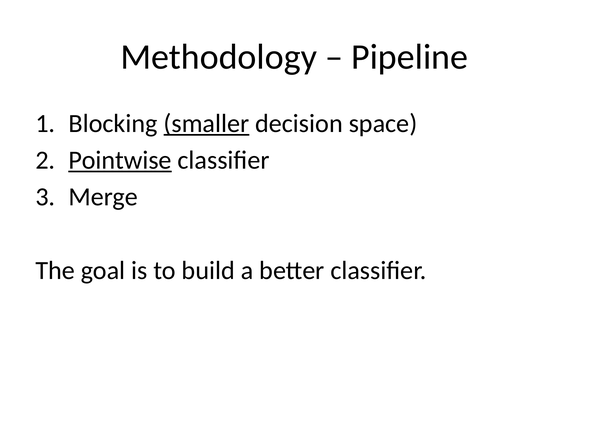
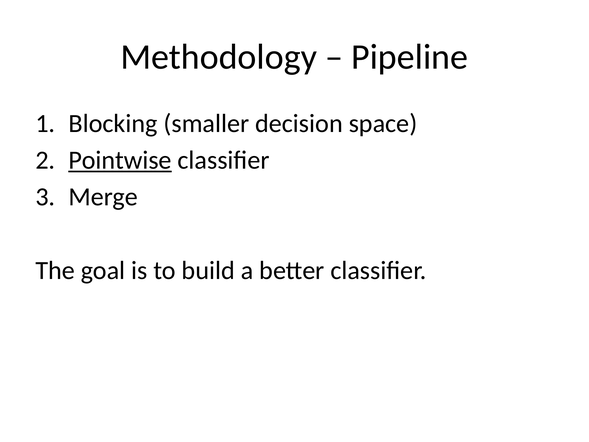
smaller underline: present -> none
